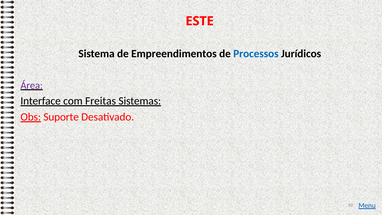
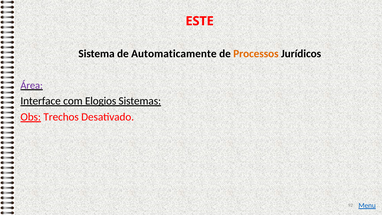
Empreendimentos: Empreendimentos -> Automaticamente
Processos colour: blue -> orange
Freitas: Freitas -> Elogios
Suporte: Suporte -> Trechos
